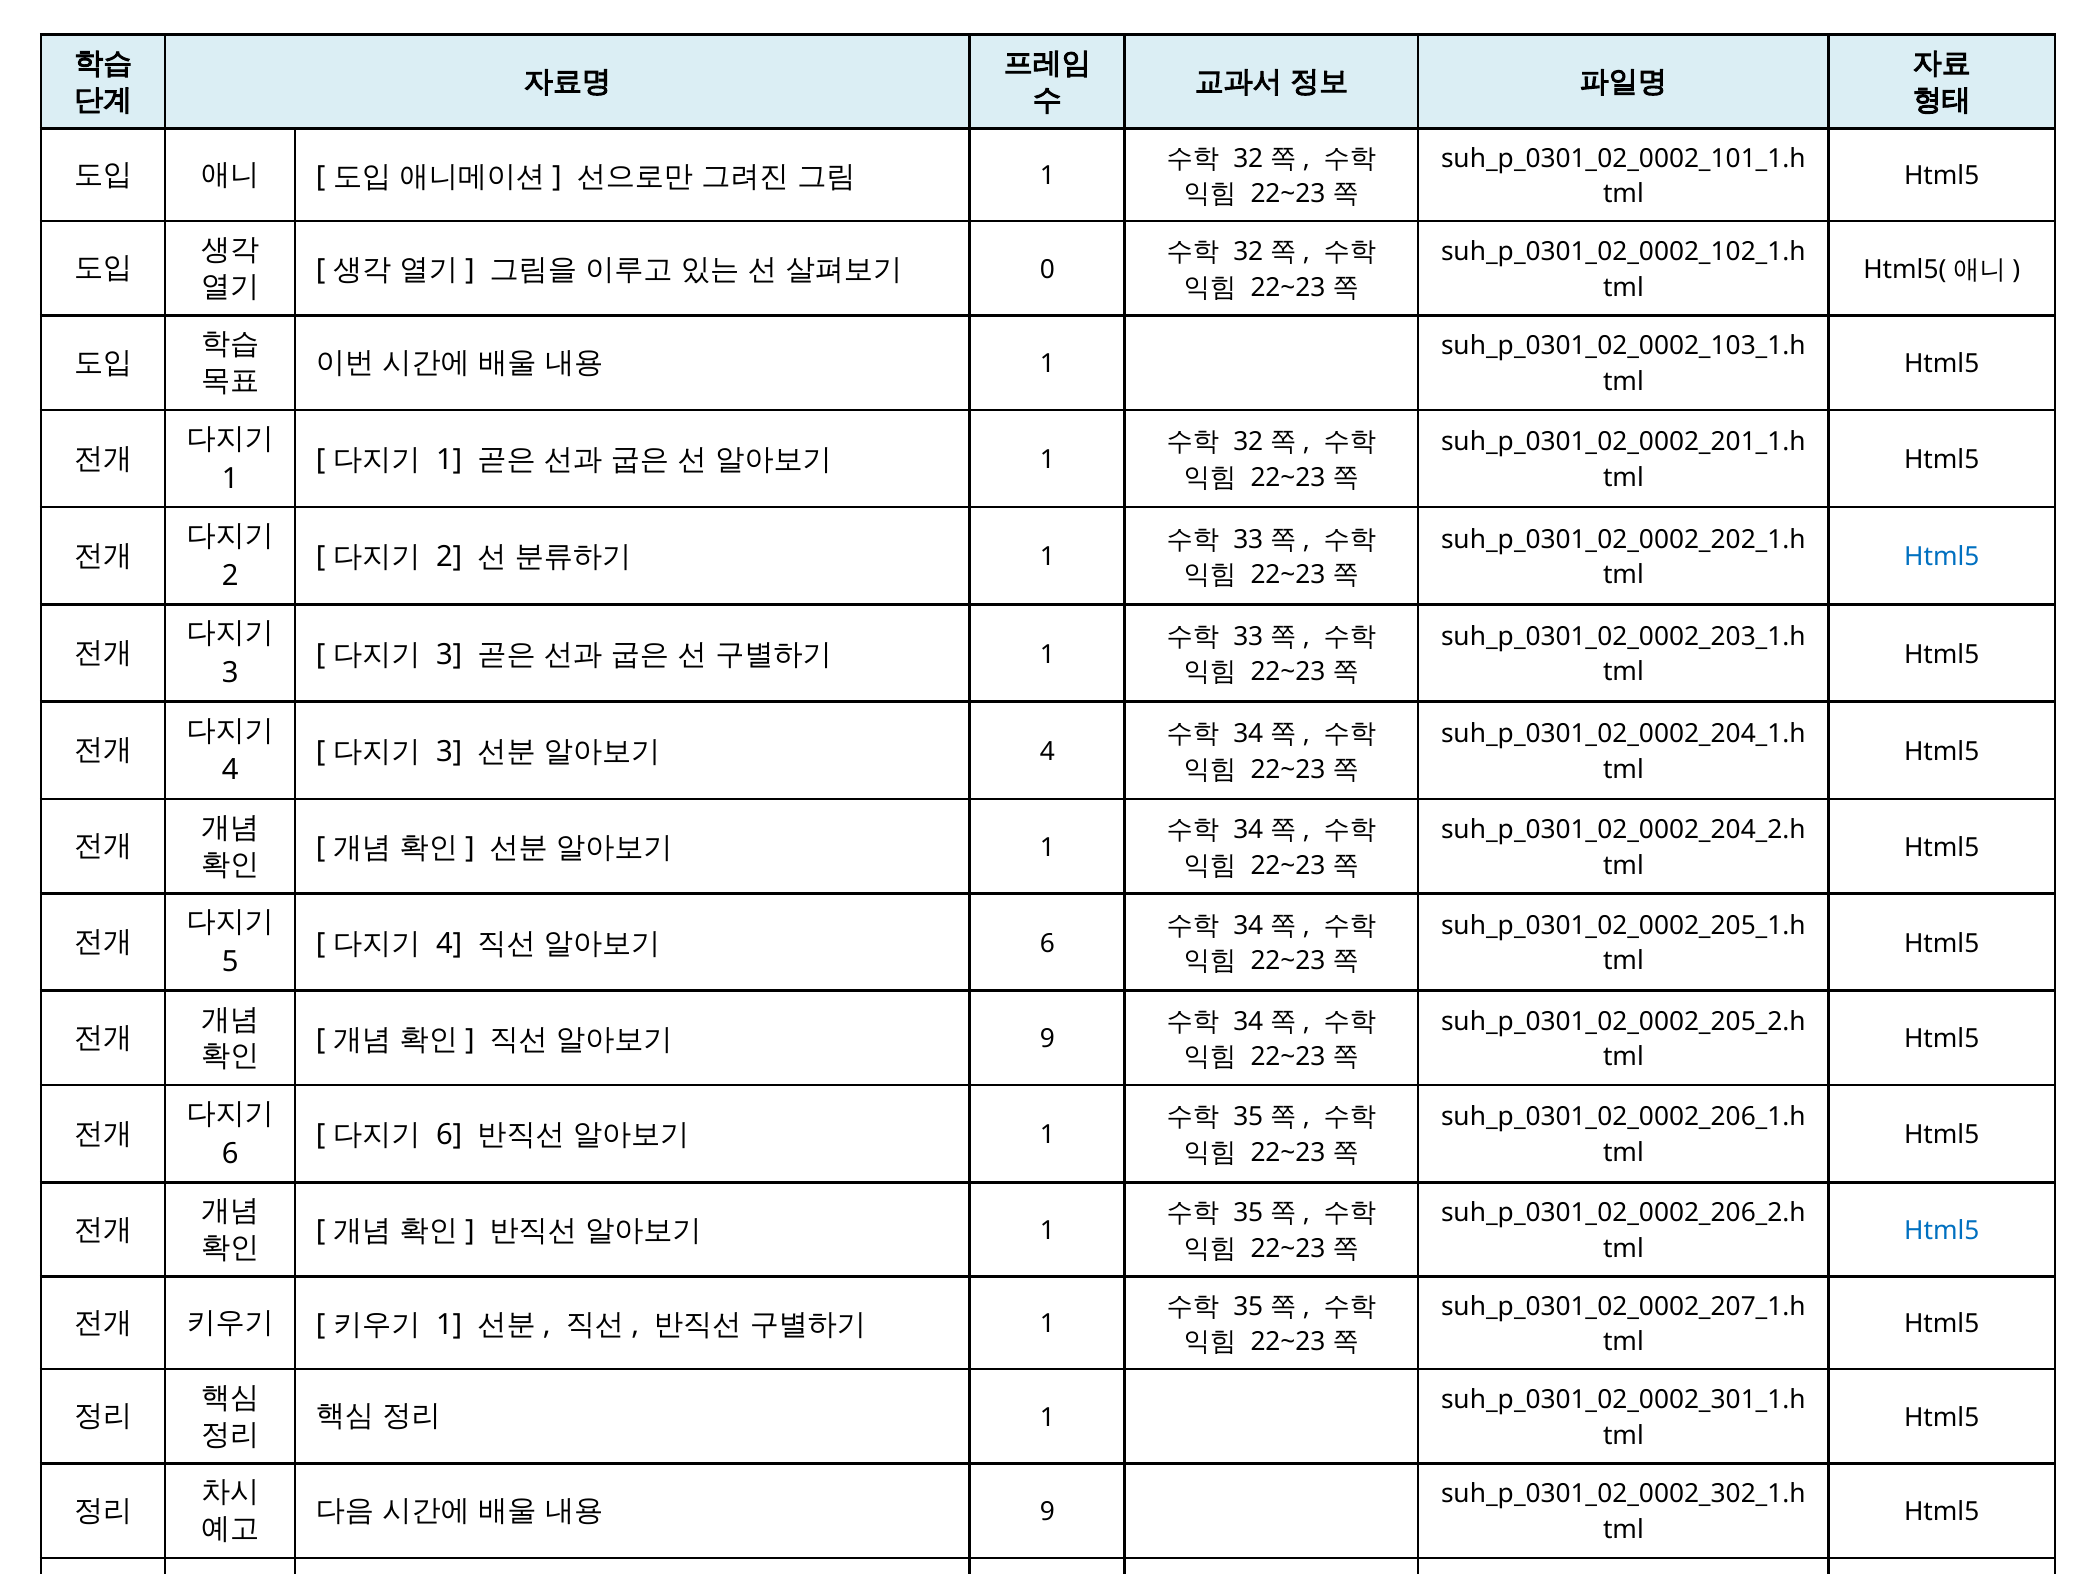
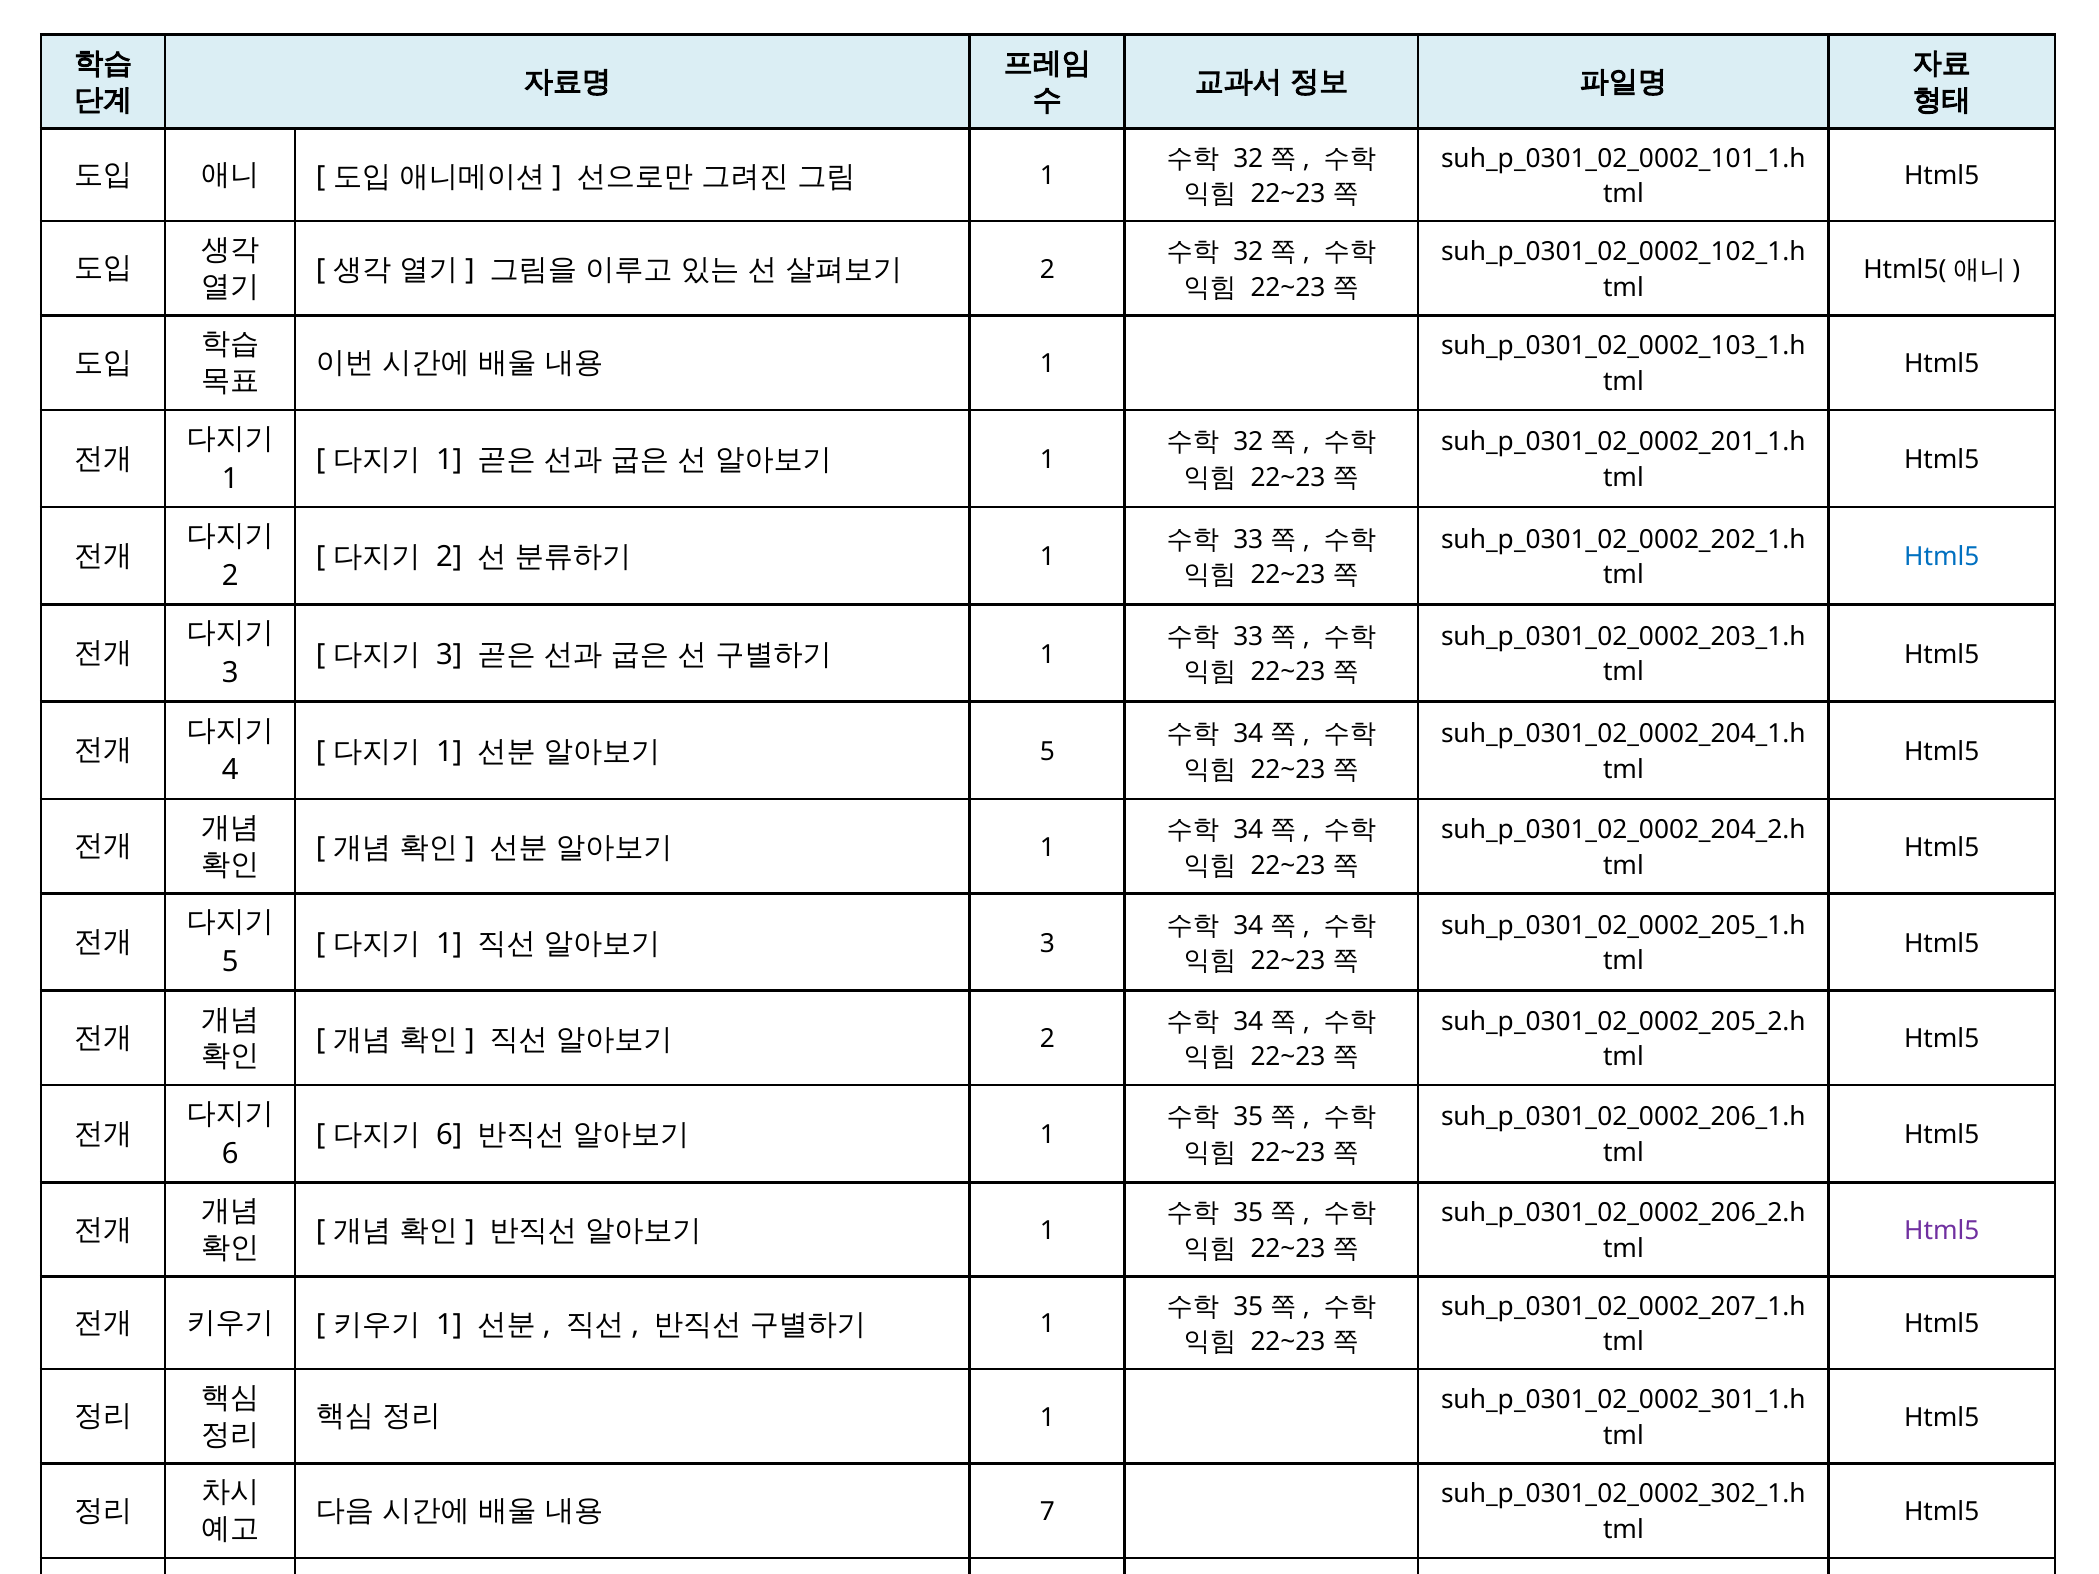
0 at (1047, 270): 0 -> 2
3 at (449, 752): 3 -> 1
4 at (1047, 752): 4 -> 5
4 at (449, 944): 4 -> 1
6 at (1047, 944): 6 -> 3
9 at (1047, 1039): 9 -> 2
Html5 at (1942, 1231) colour: blue -> purple
9 at (1047, 1512): 9 -> 7
